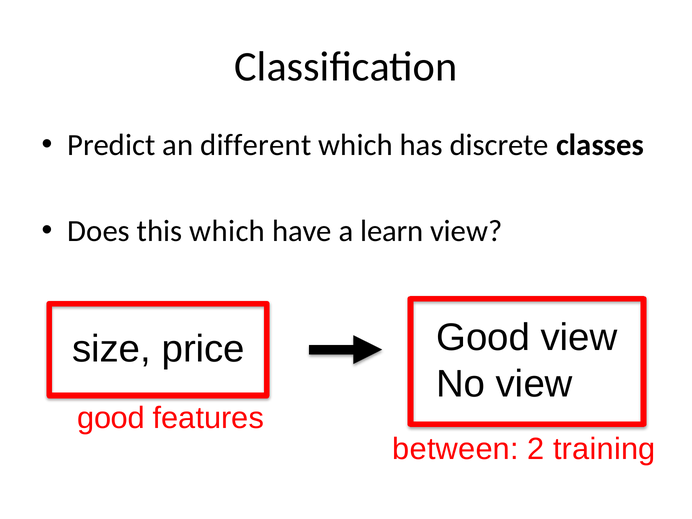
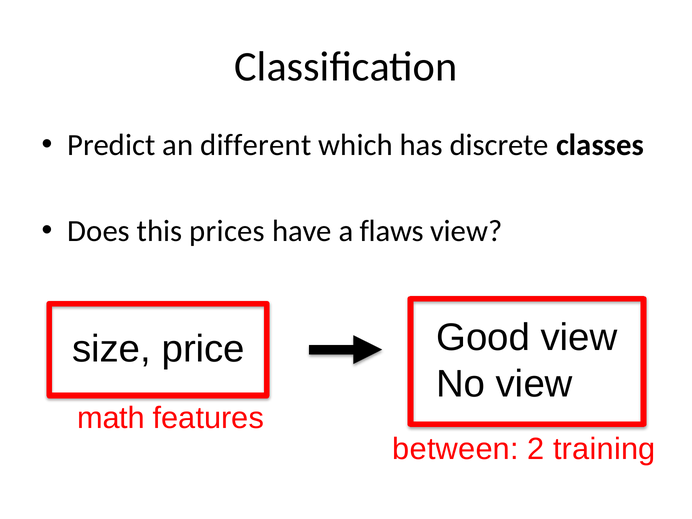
this which: which -> prices
learn: learn -> flaws
good at (111, 418): good -> math
